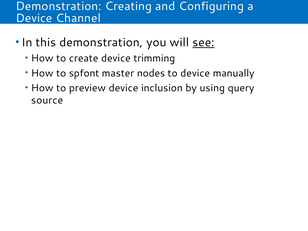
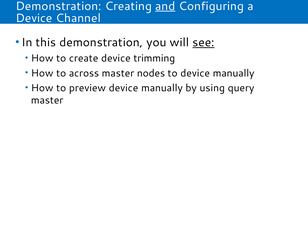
and underline: none -> present
spfont: spfont -> across
preview device inclusion: inclusion -> manually
source at (47, 100): source -> master
